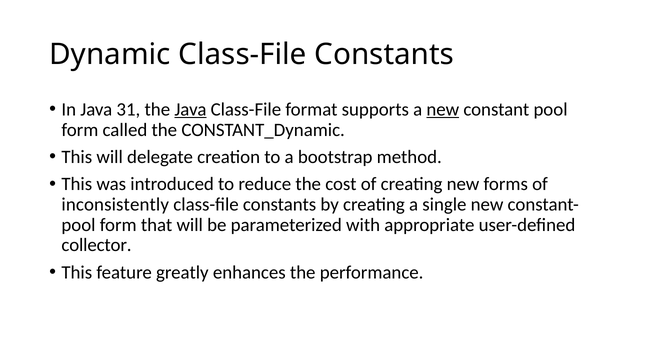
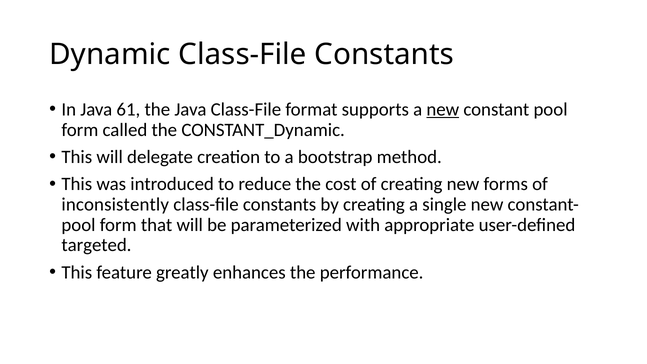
31: 31 -> 61
Java at (190, 109) underline: present -> none
collector: collector -> targeted
